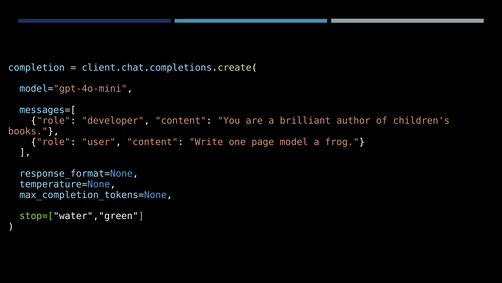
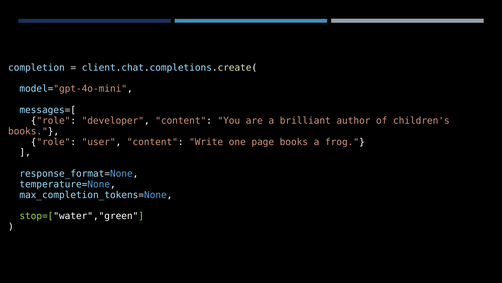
page model: model -> books
